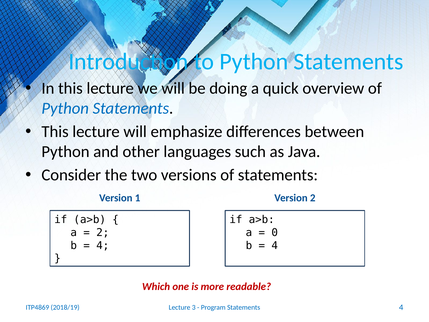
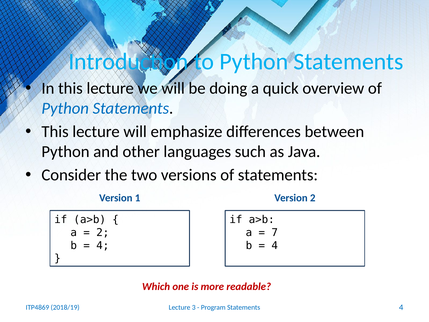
0: 0 -> 7
